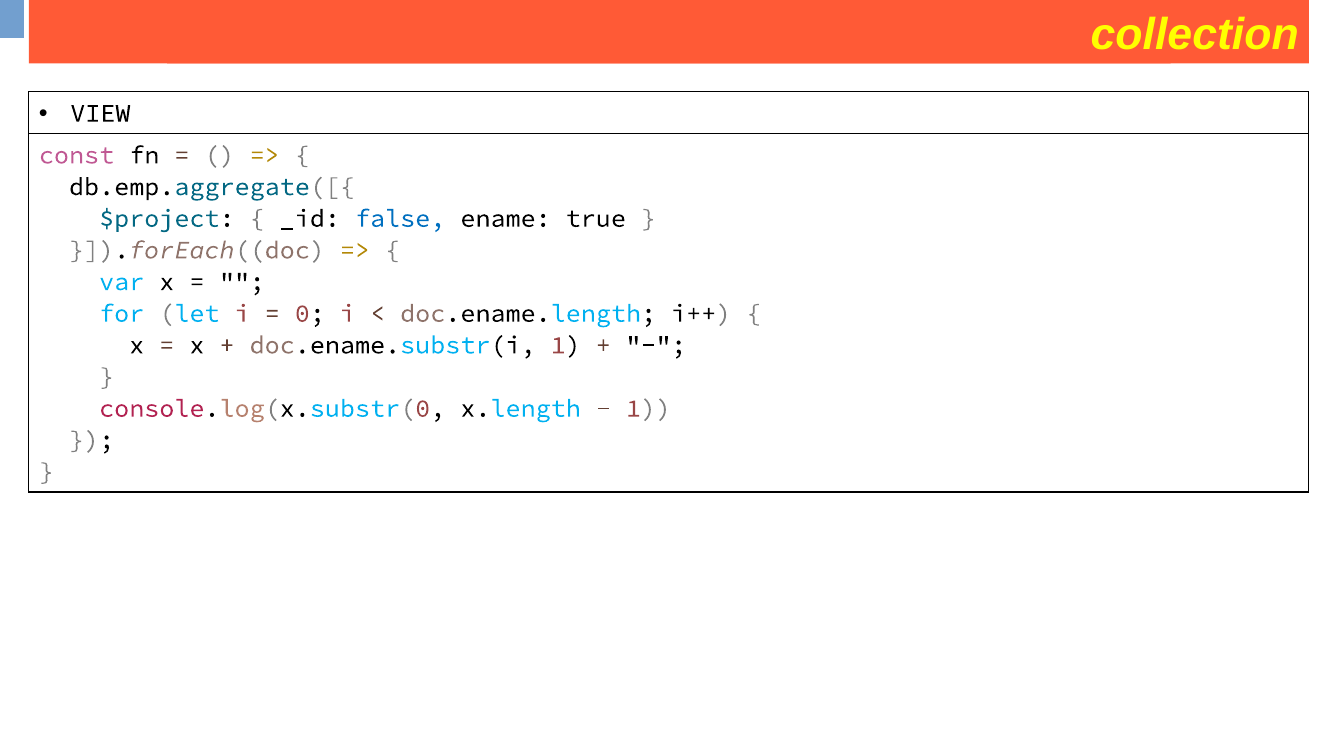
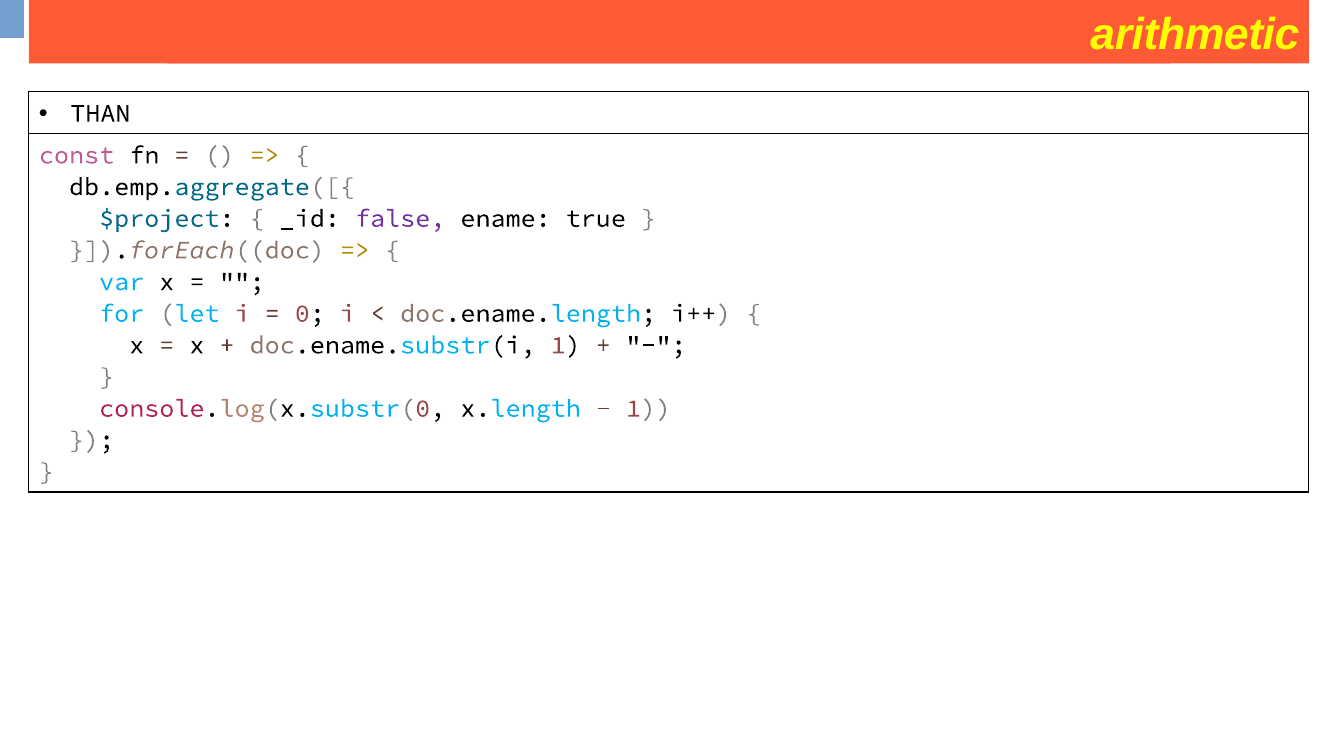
collection at (1195, 35): collection -> arithmetic
VIEW: VIEW -> THAN
false colour: blue -> purple
